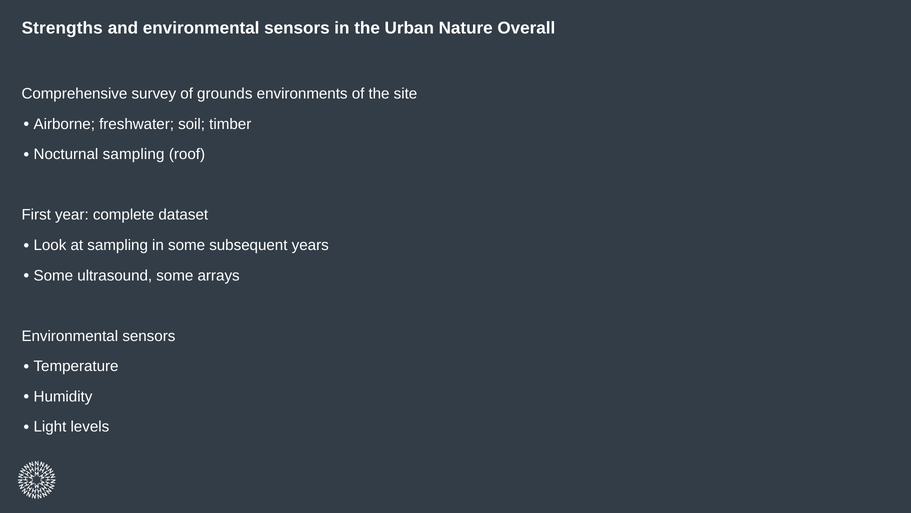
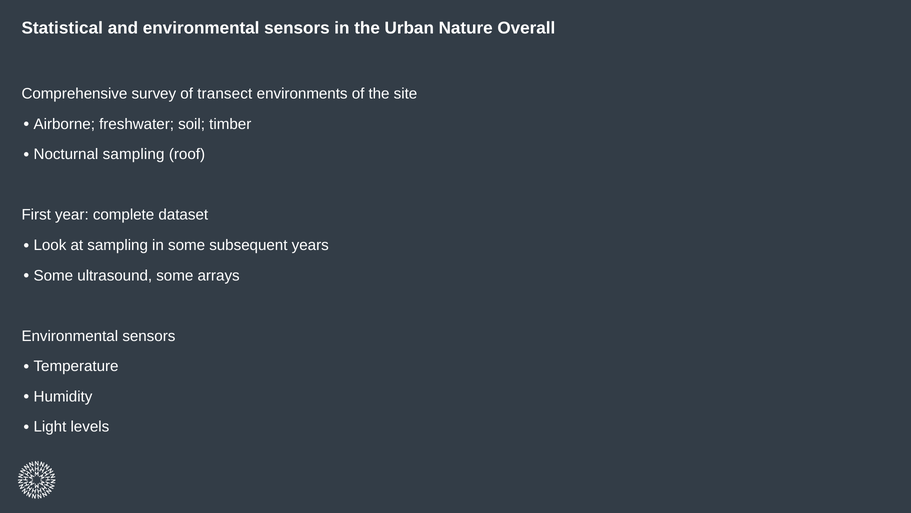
Strengths: Strengths -> Statistical
grounds: grounds -> transect
